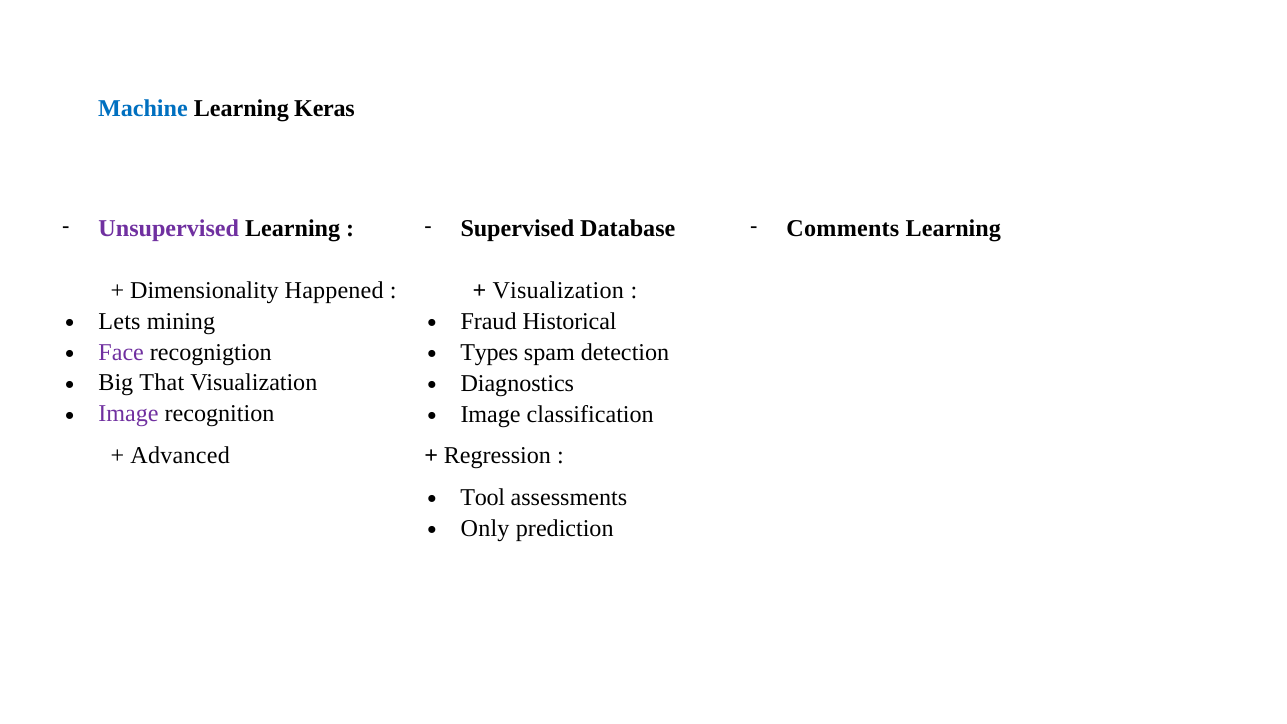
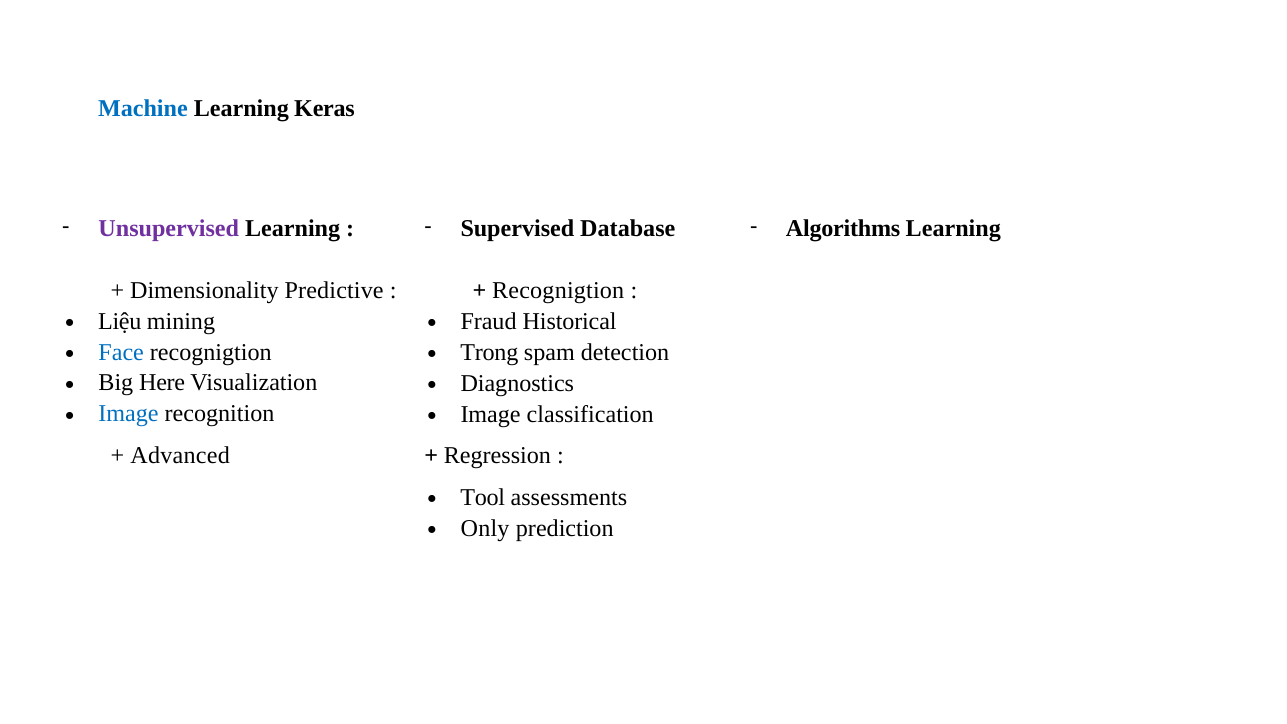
Comments: Comments -> Algorithms
Happened: Happened -> Predictive
Visualization at (558, 290): Visualization -> Recognigtion
Lets: Lets -> Liệu
Face colour: purple -> blue
Types: Types -> Trong
That: That -> Here
Image at (129, 414) colour: purple -> blue
